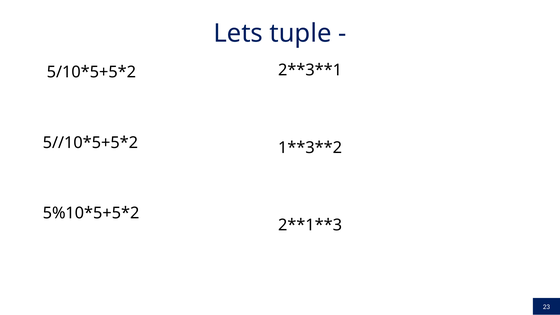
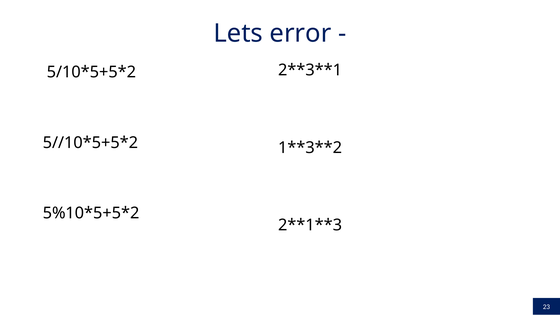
tuple: tuple -> error
